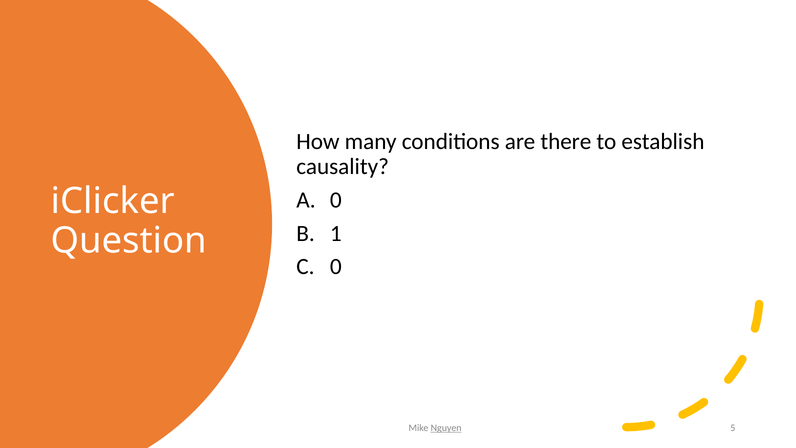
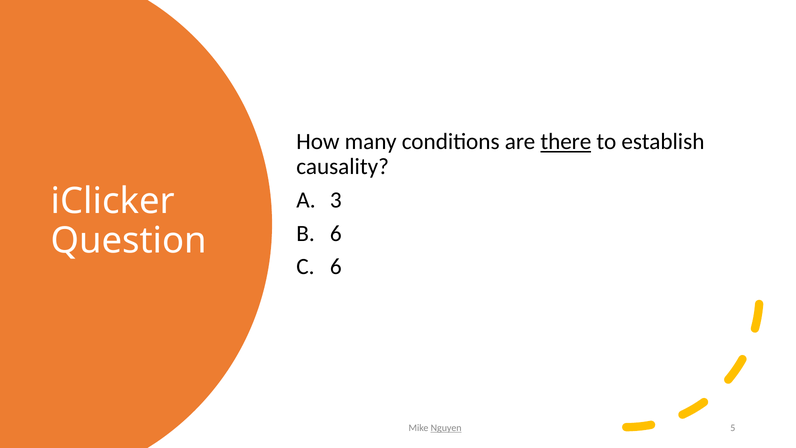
there underline: none -> present
0 at (336, 200): 0 -> 3
1 at (336, 233): 1 -> 6
0 at (336, 267): 0 -> 6
